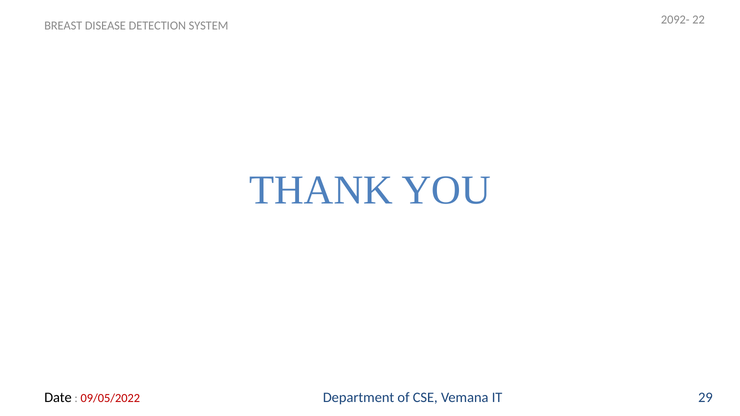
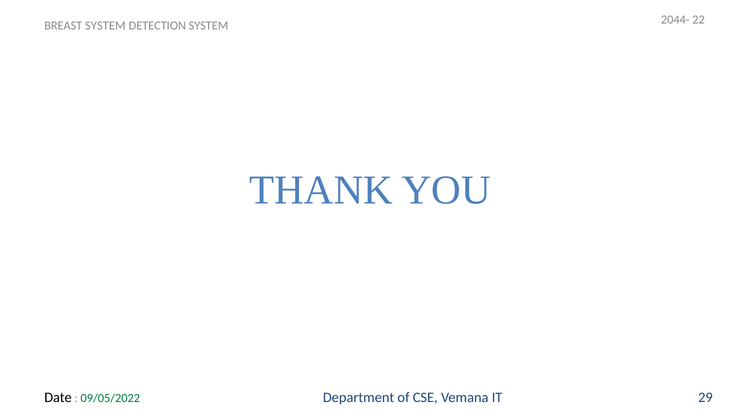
BREAST DISEASE: DISEASE -> SYSTEM
2092-: 2092- -> 2044-
09/05/2022 colour: red -> green
